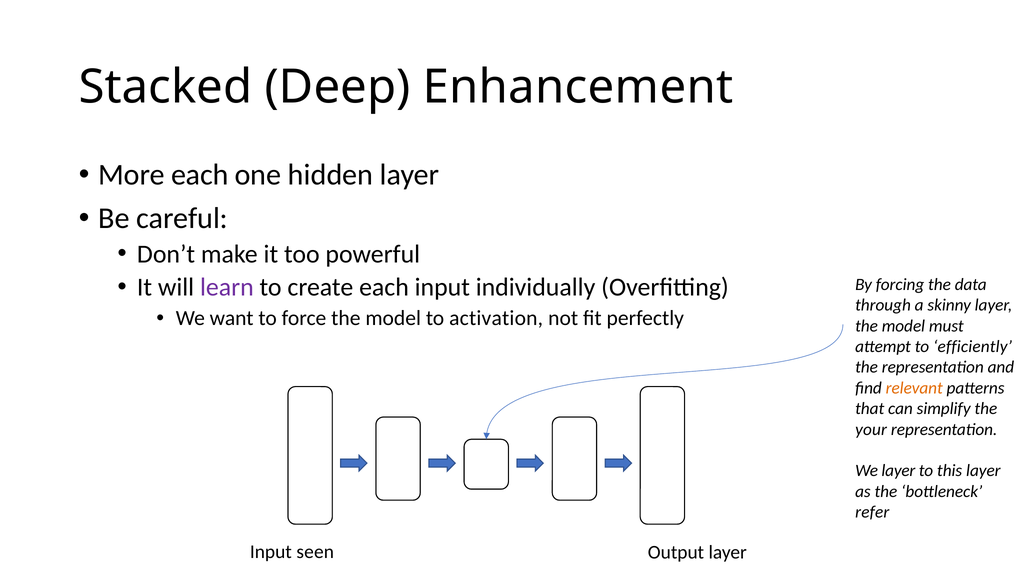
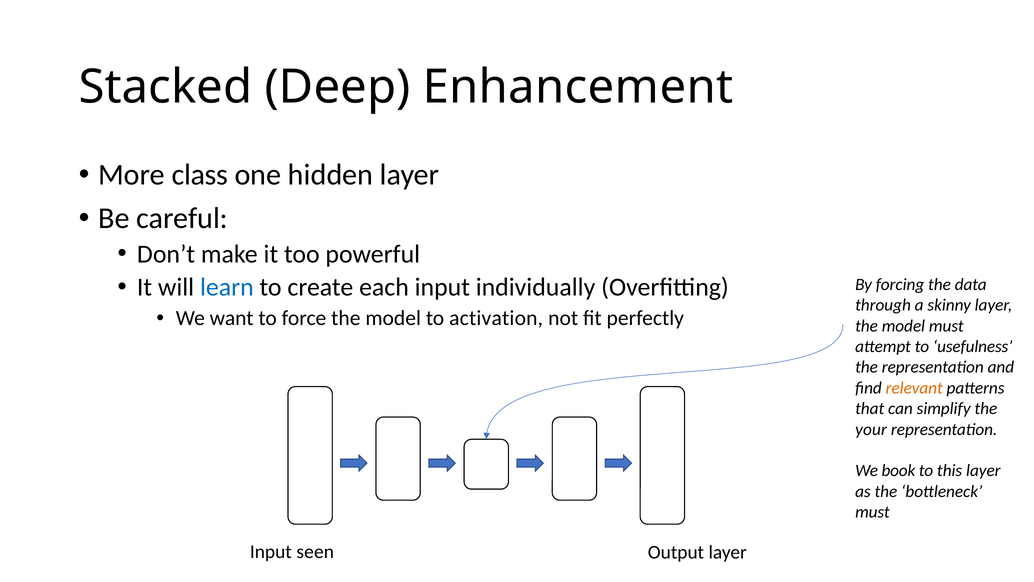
More each: each -> class
learn colour: purple -> blue
efficiently: efficiently -> usefulness
We layer: layer -> book
refer at (872, 512): refer -> must
